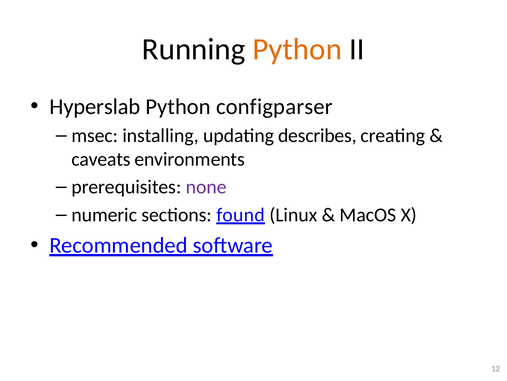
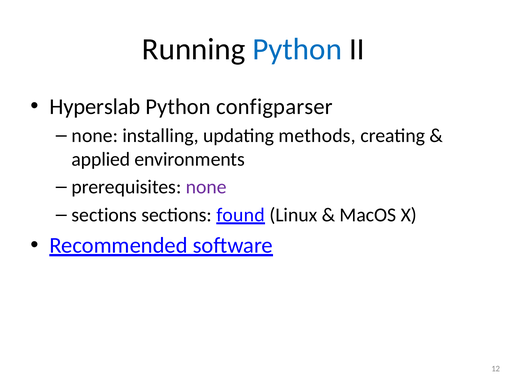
Python at (297, 49) colour: orange -> blue
msec at (95, 135): msec -> none
describes: describes -> methods
caveats: caveats -> applied
numeric at (104, 214): numeric -> sections
